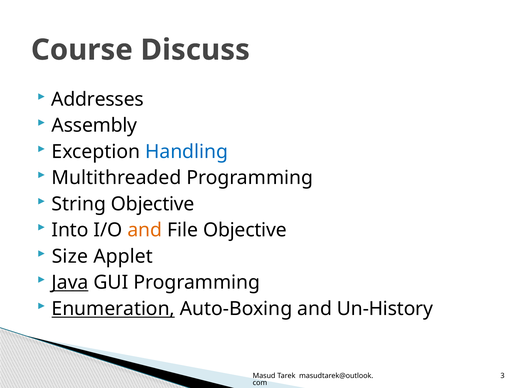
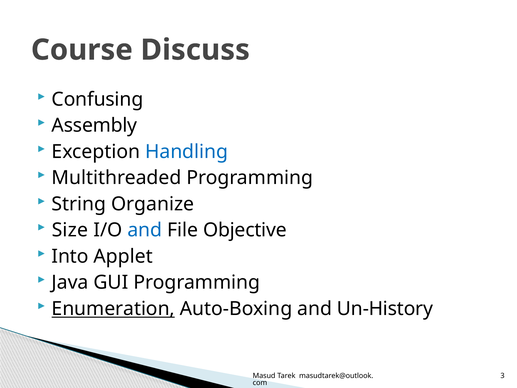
Addresses: Addresses -> Confusing
String Objective: Objective -> Organize
Into: Into -> Size
and at (145, 230) colour: orange -> blue
Size: Size -> Into
Java underline: present -> none
